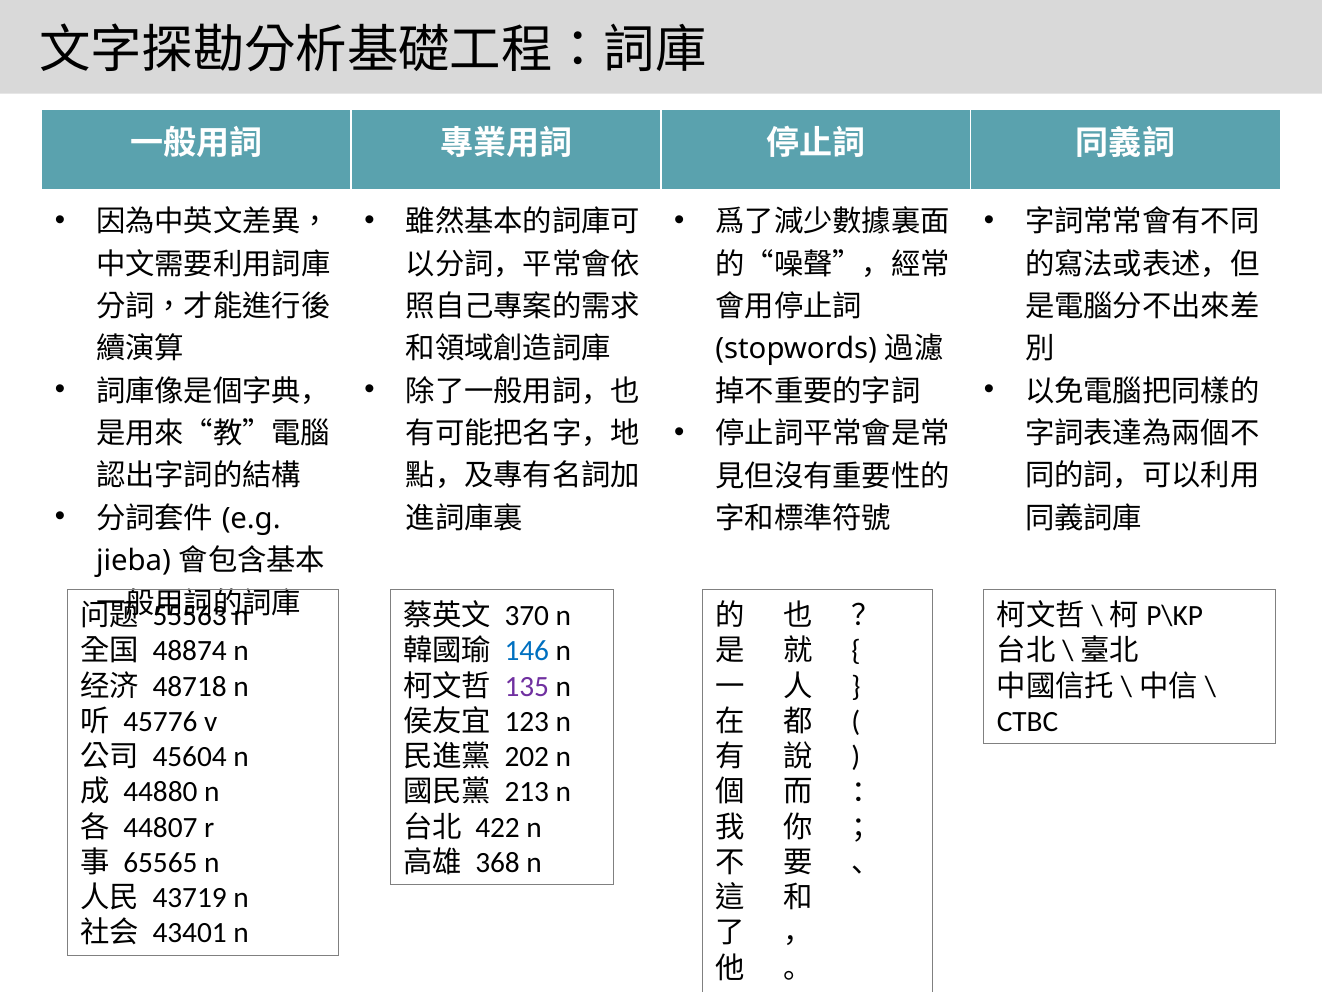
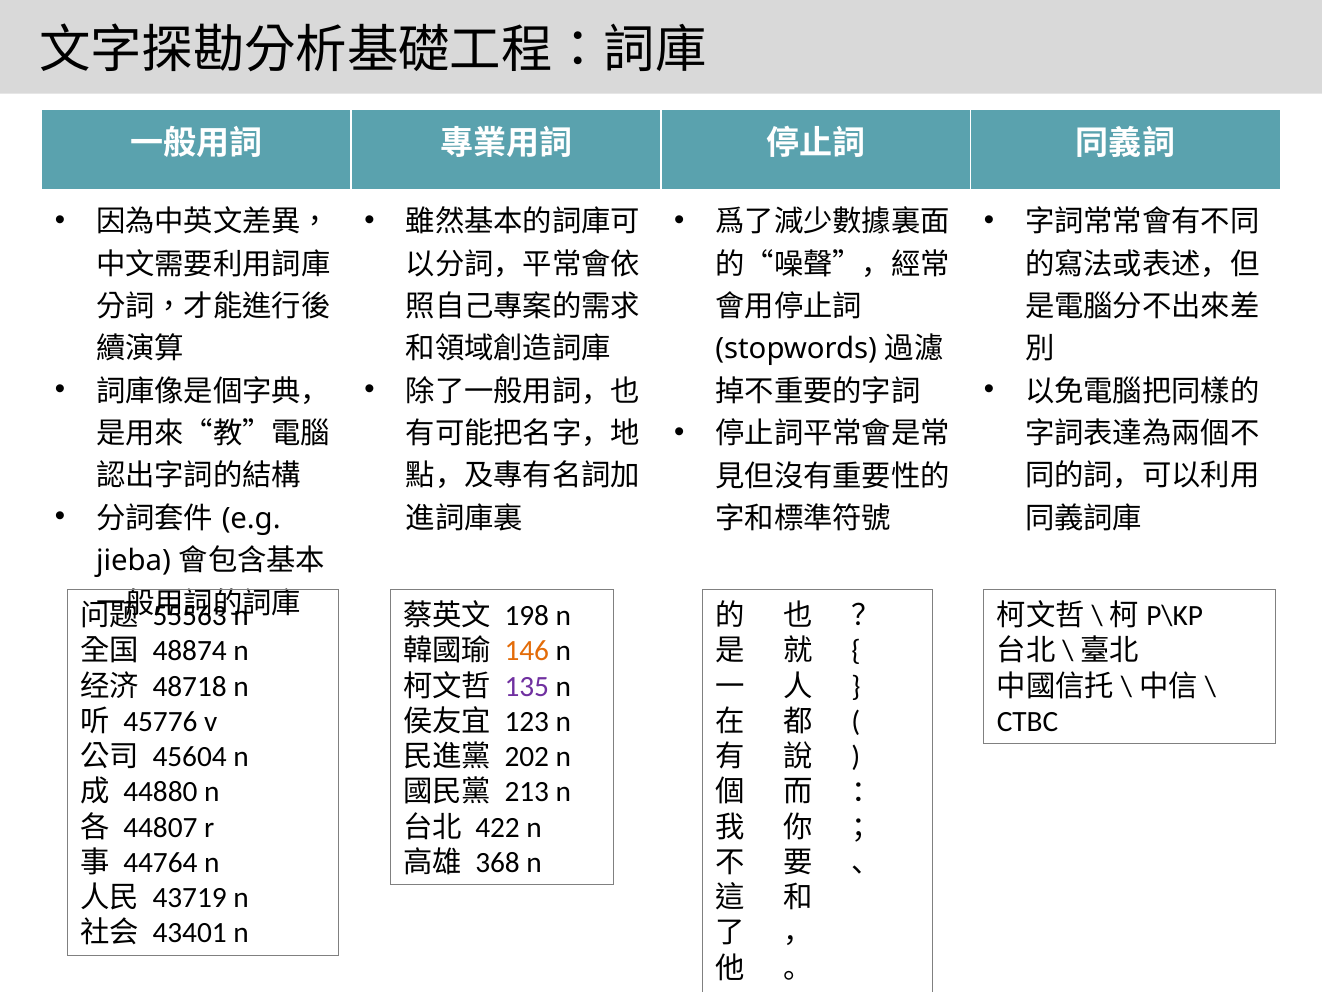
370: 370 -> 198
146 colour: blue -> orange
65565: 65565 -> 44764
